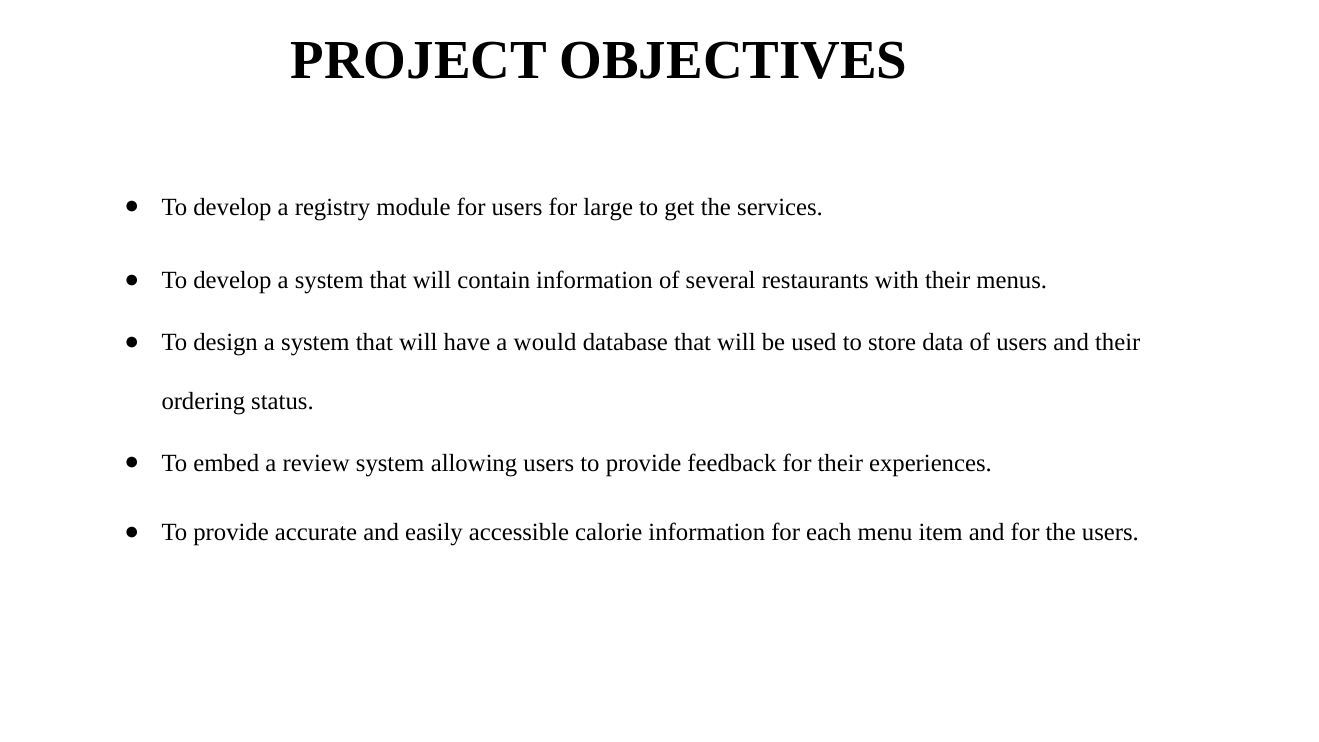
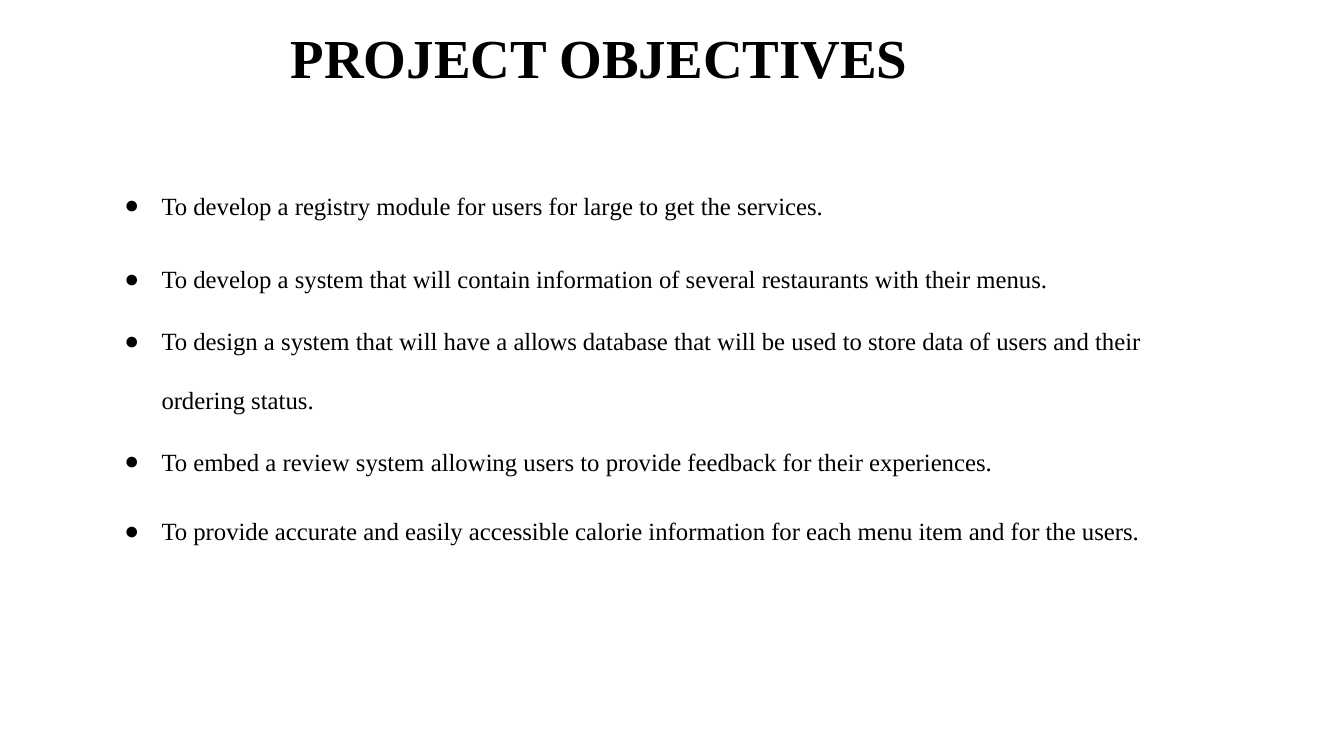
would: would -> allows
